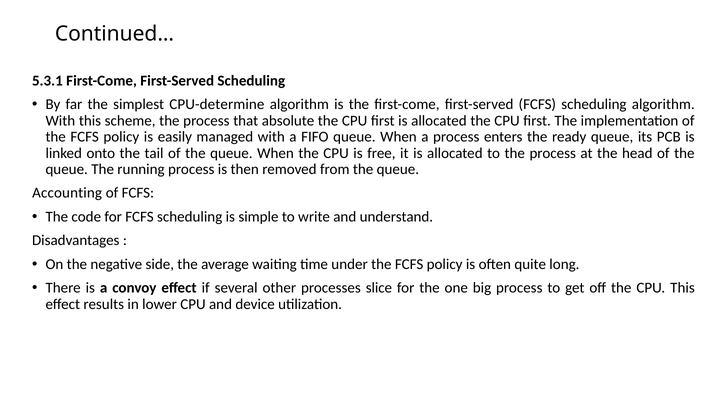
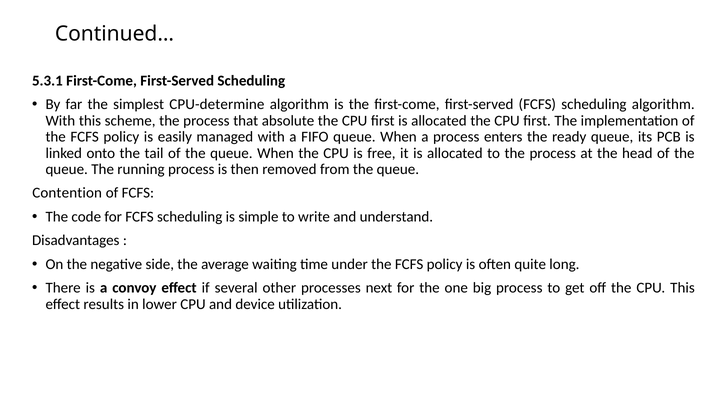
Accounting: Accounting -> Contention
slice: slice -> next
